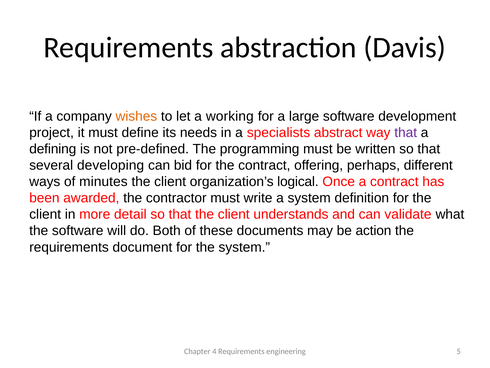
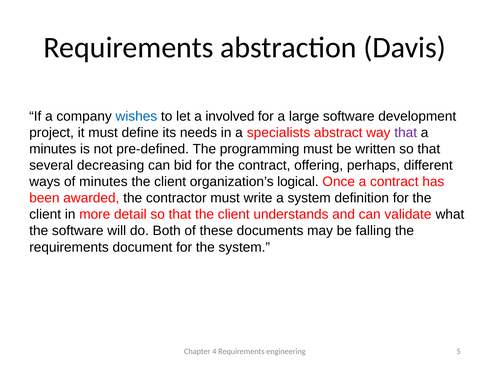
wishes colour: orange -> blue
working: working -> involved
defining at (53, 149): defining -> minutes
developing: developing -> decreasing
action: action -> falling
